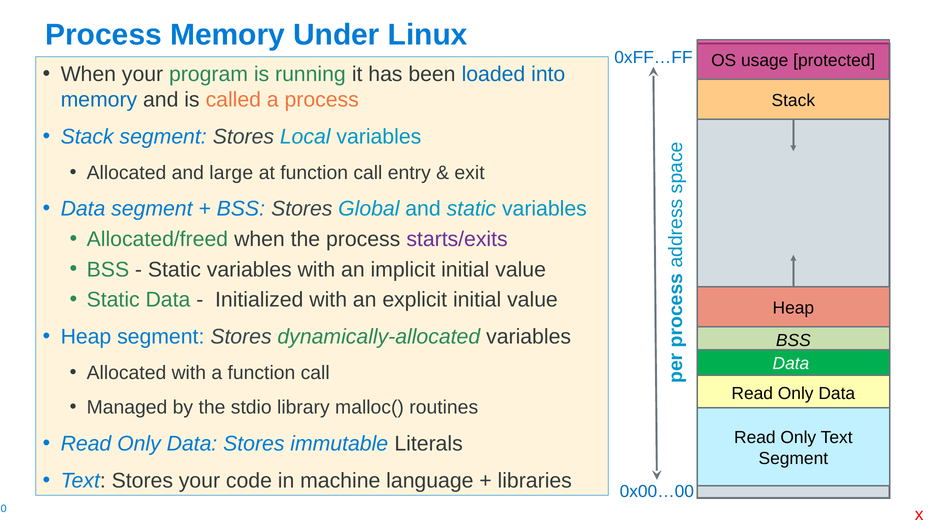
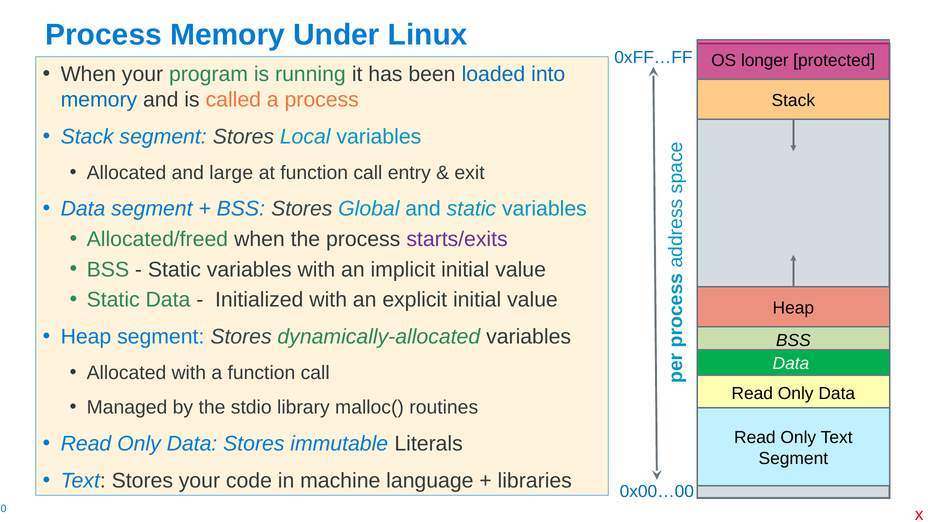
usage: usage -> longer
